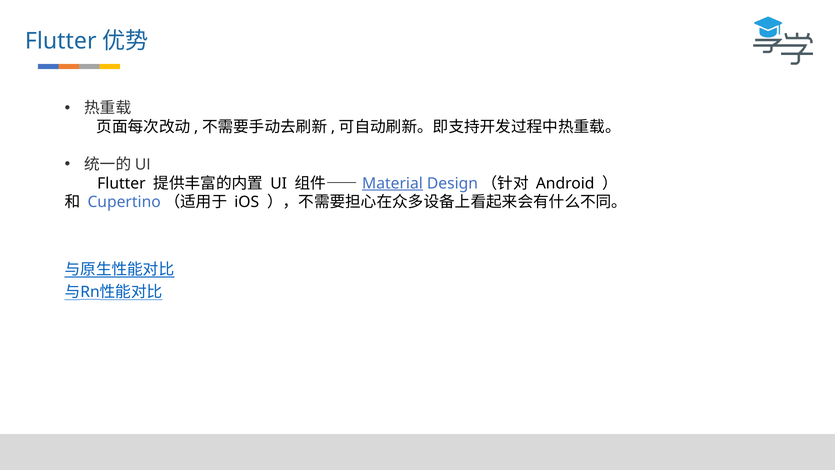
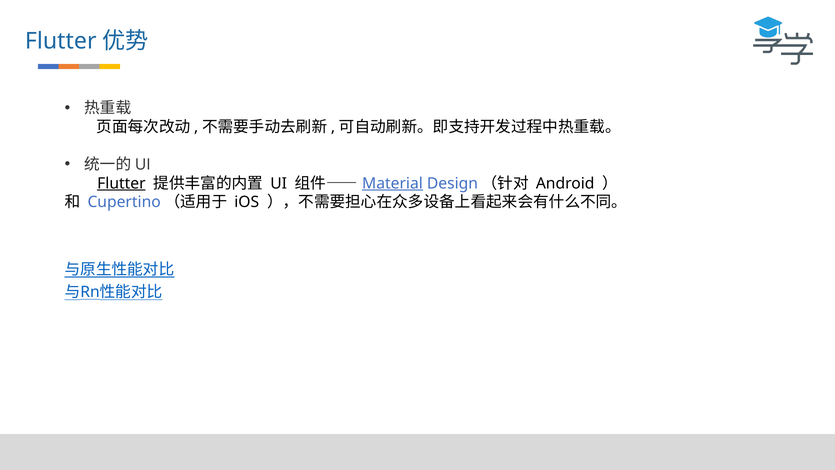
Flutter at (121, 183) underline: none -> present
